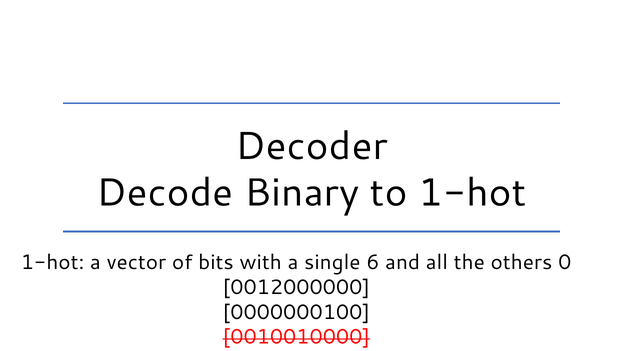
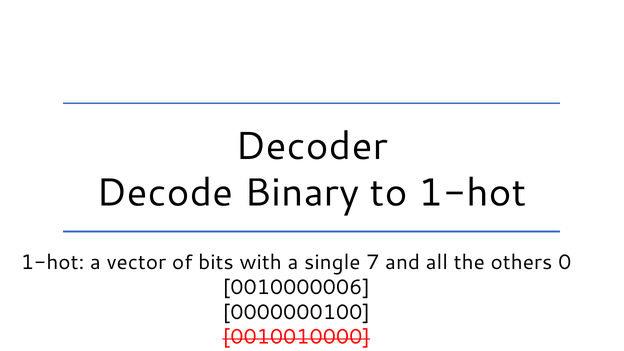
6: 6 -> 7
0012000000: 0012000000 -> 0010000006
